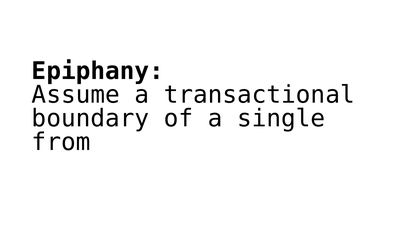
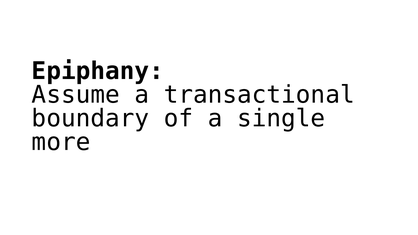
from: from -> more
